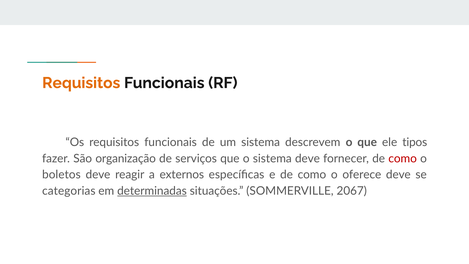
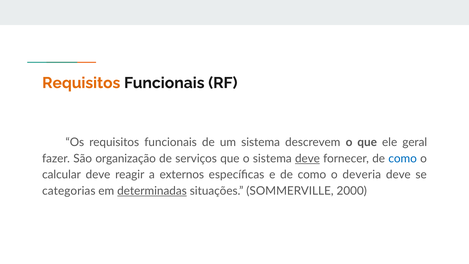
tipos: tipos -> geral
deve at (307, 158) underline: none -> present
como at (403, 158) colour: red -> blue
boletos: boletos -> calcular
oferece: oferece -> deveria
2067: 2067 -> 2000
